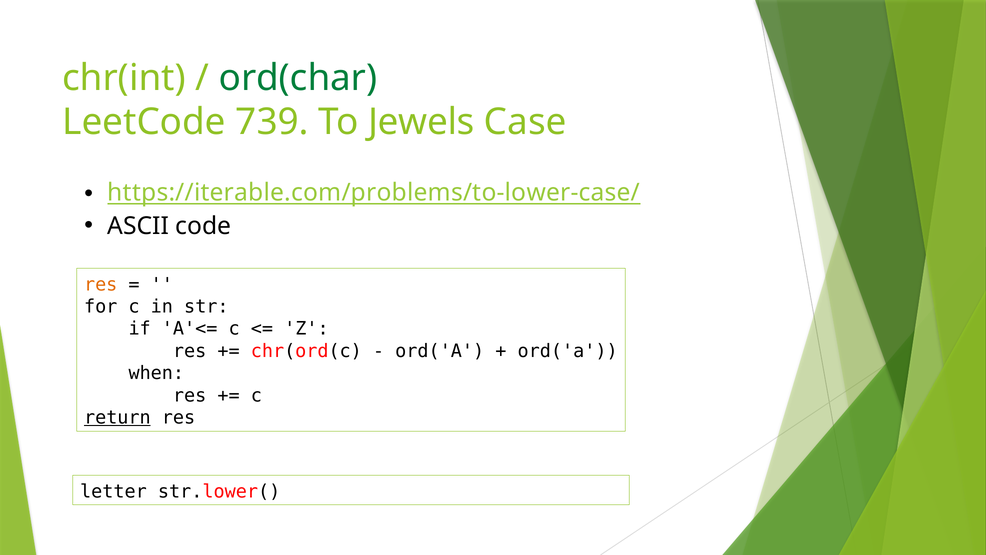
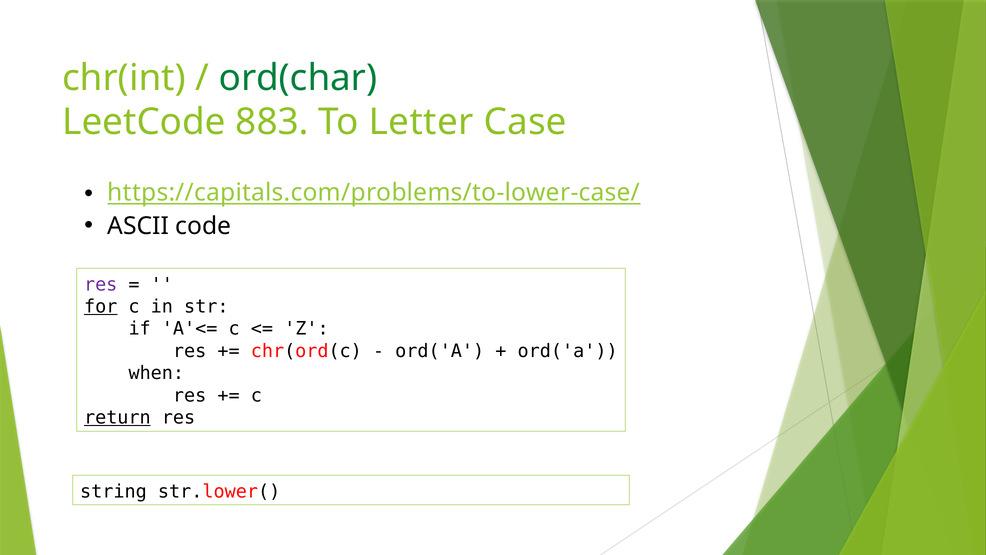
739: 739 -> 883
Jewels: Jewels -> Letter
https://iterable.com/problems/to-lower-case/: https://iterable.com/problems/to-lower-case/ -> https://capitals.com/problems/to-lower-case/
res at (101, 284) colour: orange -> purple
for underline: none -> present
letter: letter -> string
